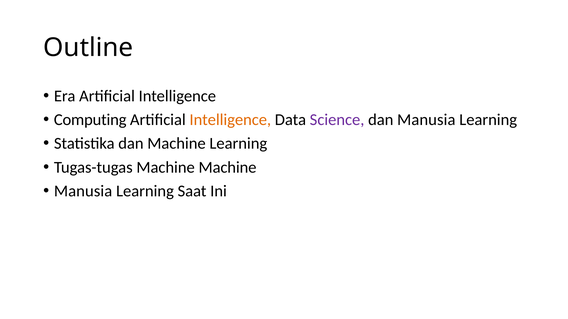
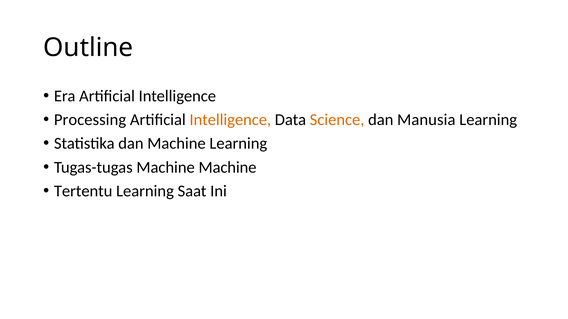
Computing: Computing -> Processing
Science colour: purple -> orange
Manusia at (83, 191): Manusia -> Tertentu
